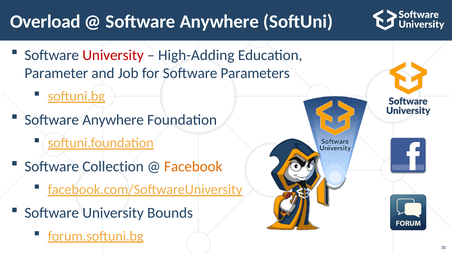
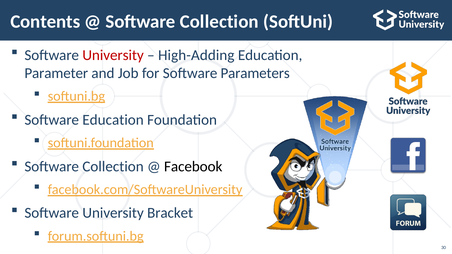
Overload: Overload -> Contents
Anywhere at (219, 22): Anywhere -> Collection
Anywhere at (113, 120): Anywhere -> Education
Facebook colour: orange -> black
Bounds: Bounds -> Bracket
